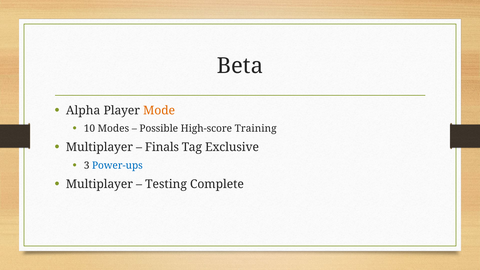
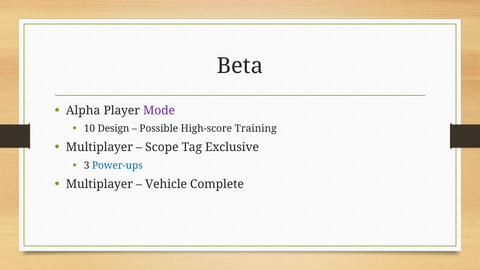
Mode colour: orange -> purple
Modes: Modes -> Design
Finals: Finals -> Scope
Testing: Testing -> Vehicle
